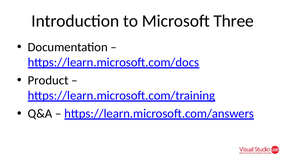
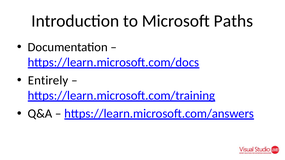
Three: Three -> Paths
Product: Product -> Entirely
